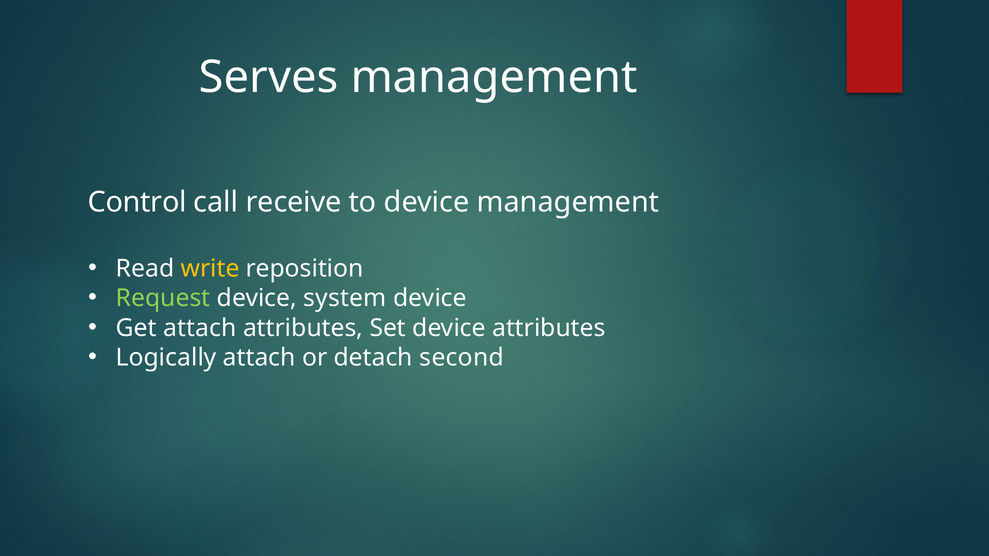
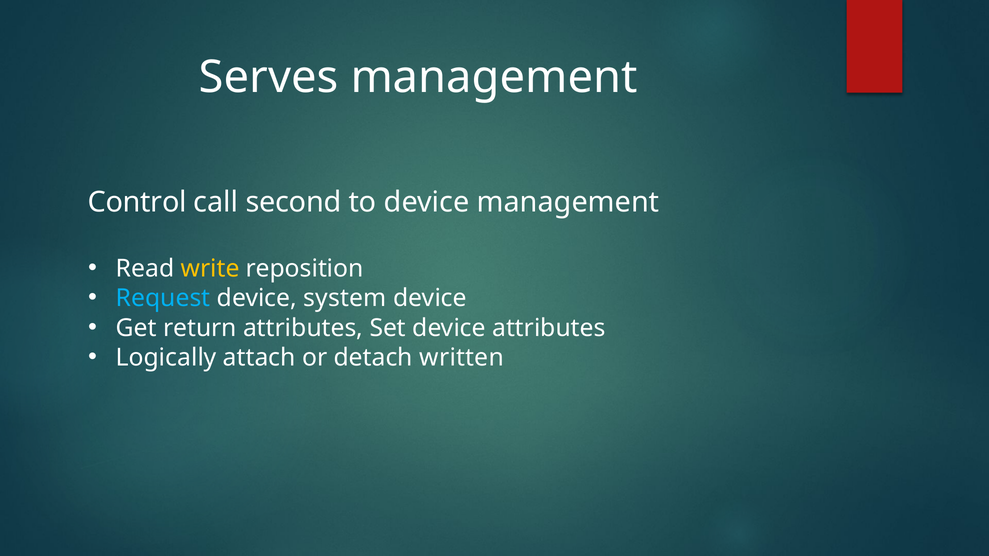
receive: receive -> second
Request colour: light green -> light blue
Get attach: attach -> return
second: second -> written
